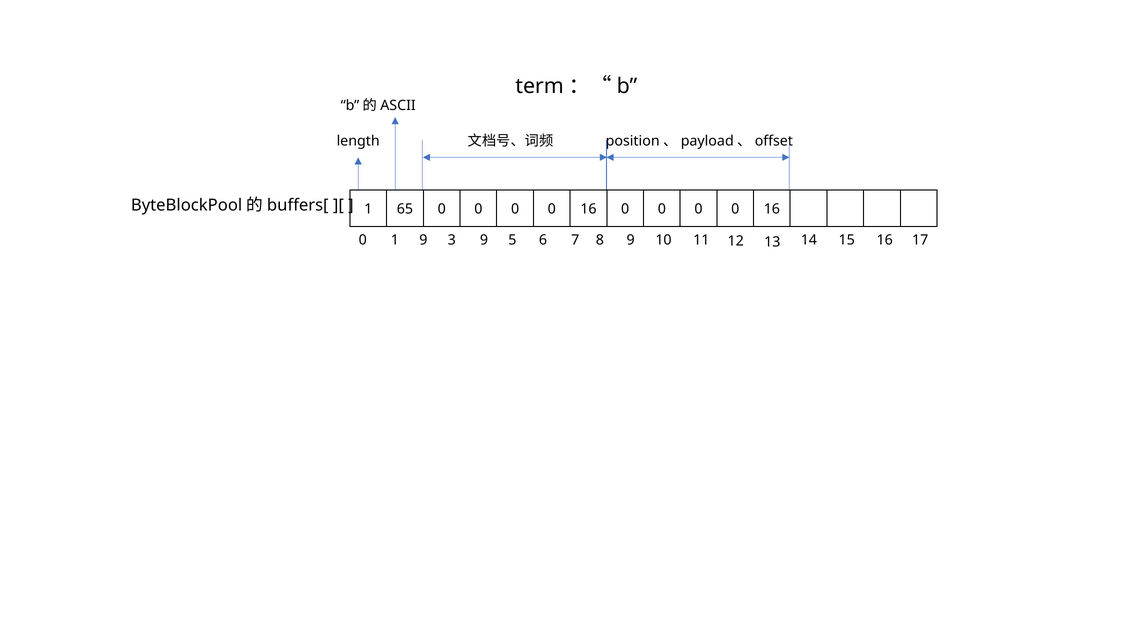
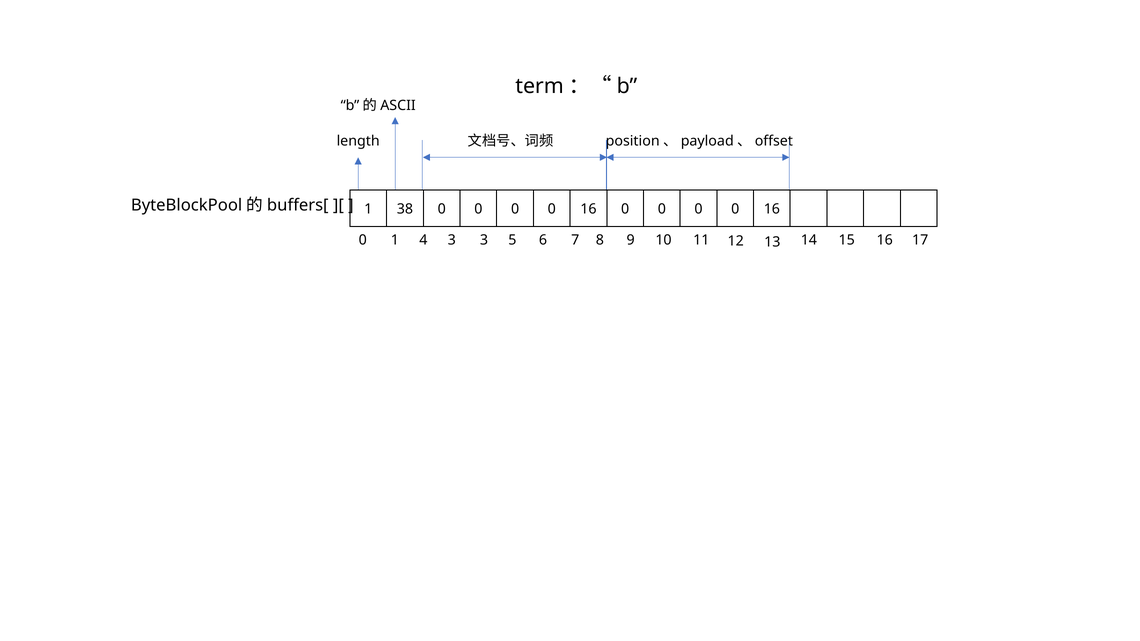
65: 65 -> 38
1 9: 9 -> 4
3 9: 9 -> 3
